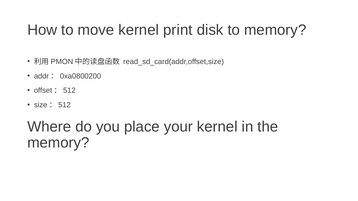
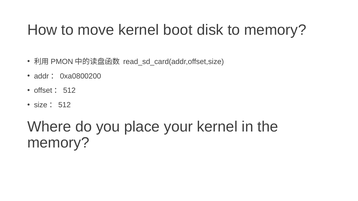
print: print -> boot
